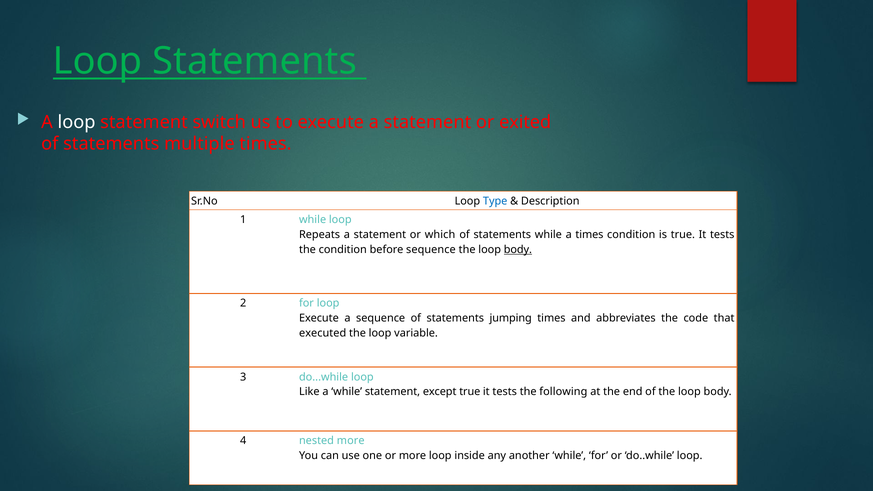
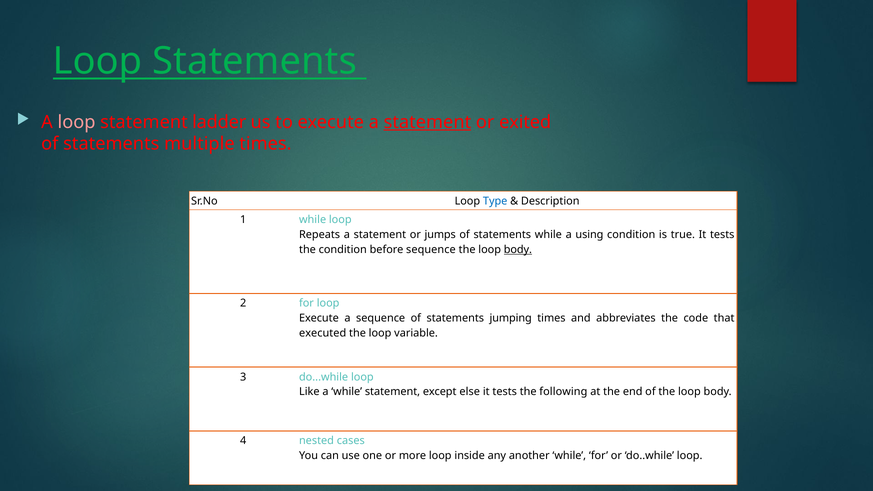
loop at (77, 122) colour: white -> pink
switch: switch -> ladder
statement at (427, 122) underline: none -> present
which: which -> jumps
a times: times -> using
except true: true -> else
nested more: more -> cases
